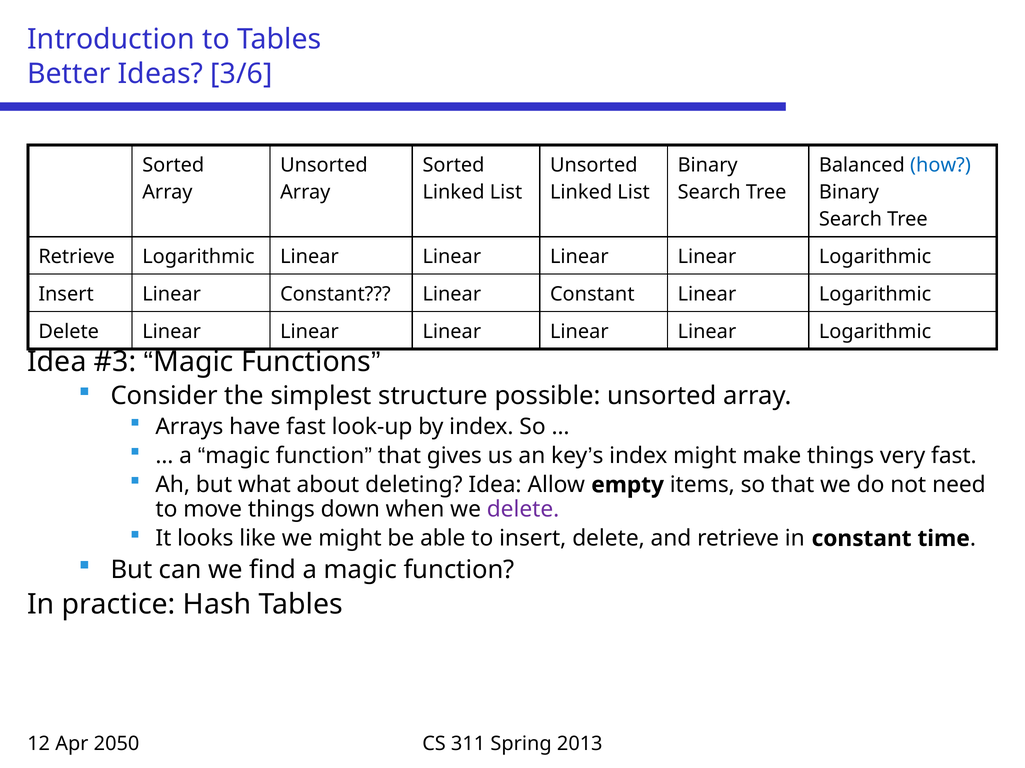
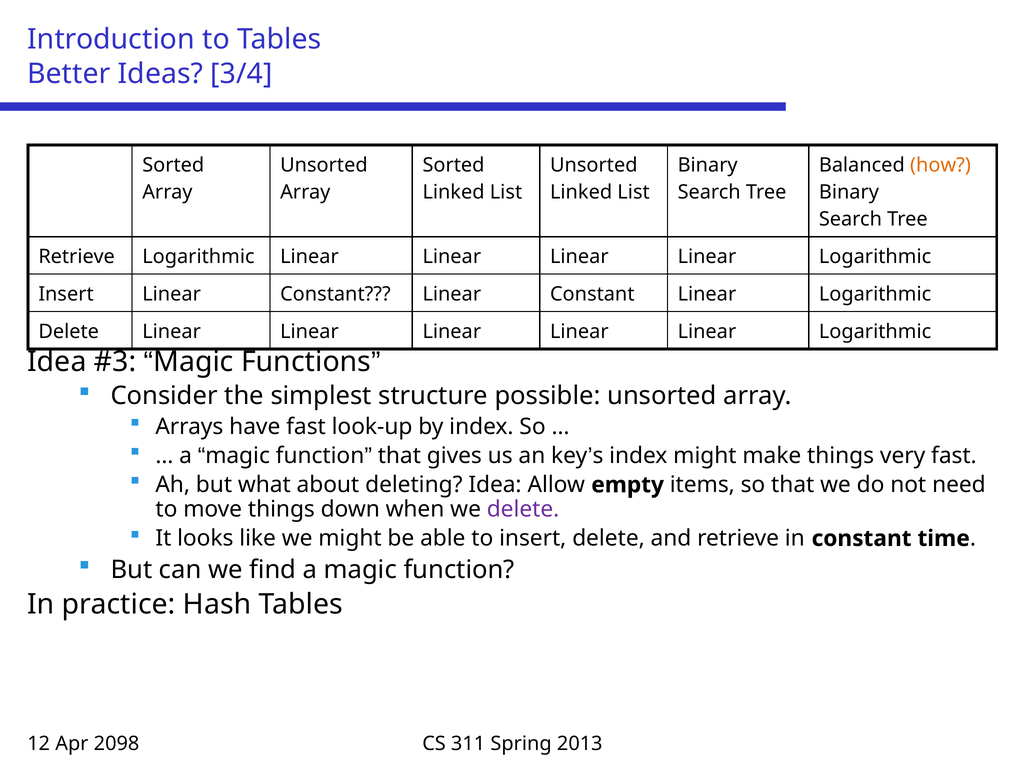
3/6: 3/6 -> 3/4
how colour: blue -> orange
2050: 2050 -> 2098
